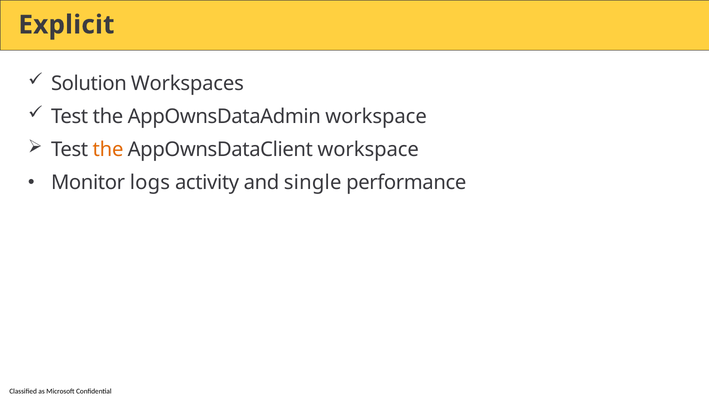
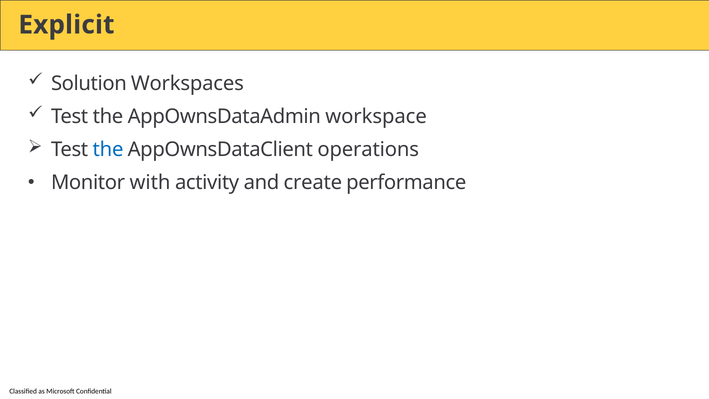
the at (108, 150) colour: orange -> blue
AppOwnsDataClient workspace: workspace -> operations
logs: logs -> with
single: single -> create
